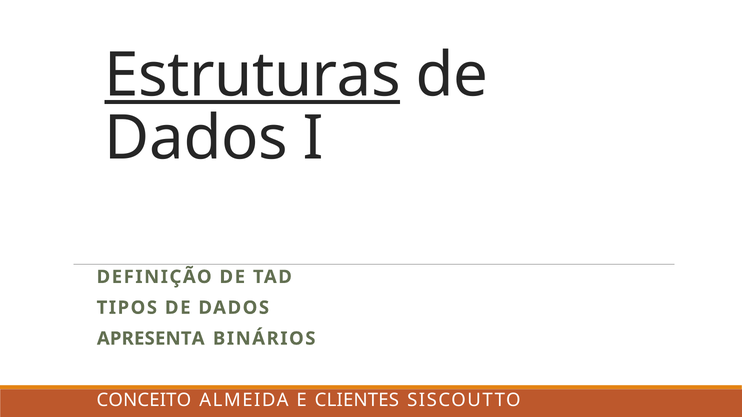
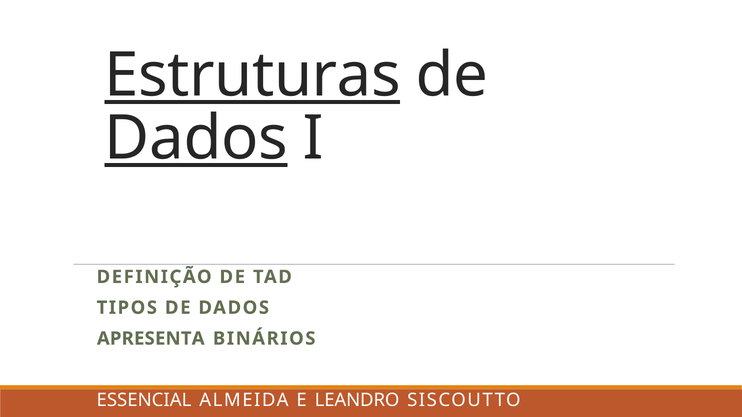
Dados at (196, 139) underline: none -> present
CONCEITO: CONCEITO -> ESSENCIAL
CLIENTES: CLIENTES -> LEANDRO
